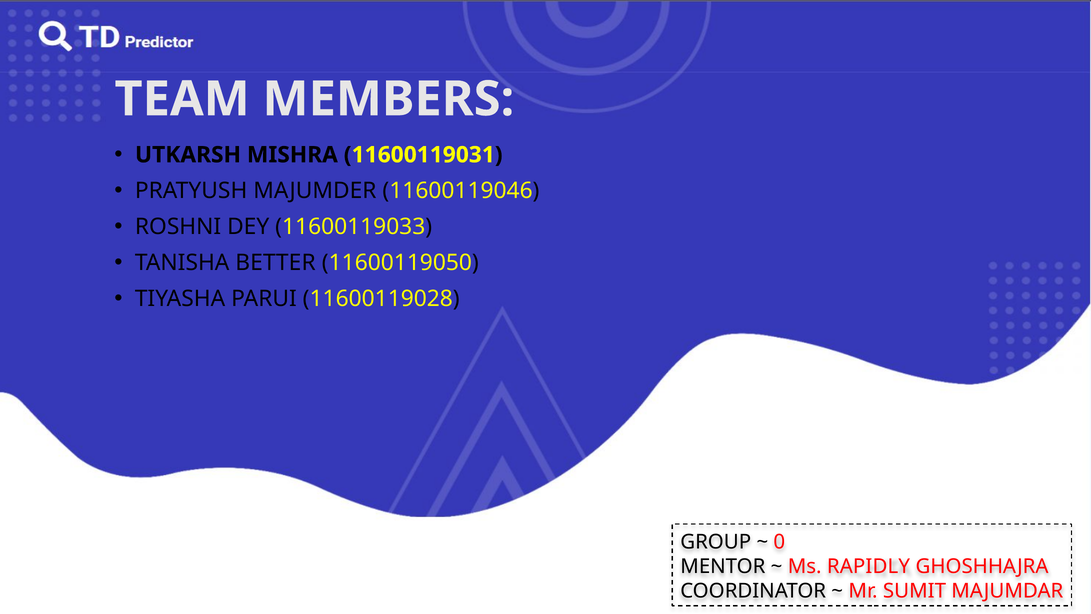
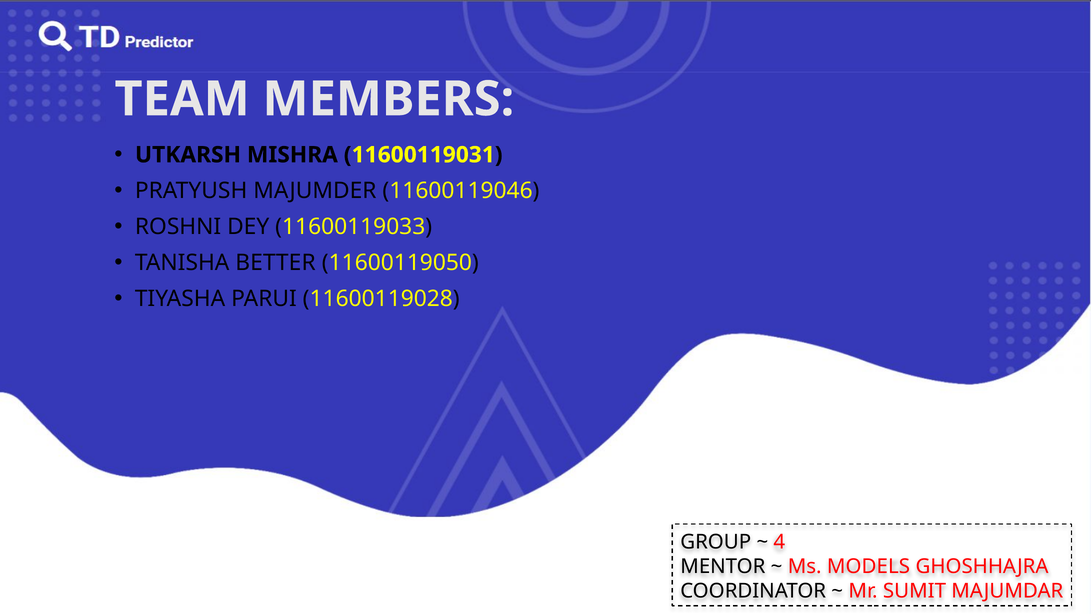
0: 0 -> 4
RAPIDLY: RAPIDLY -> MODELS
